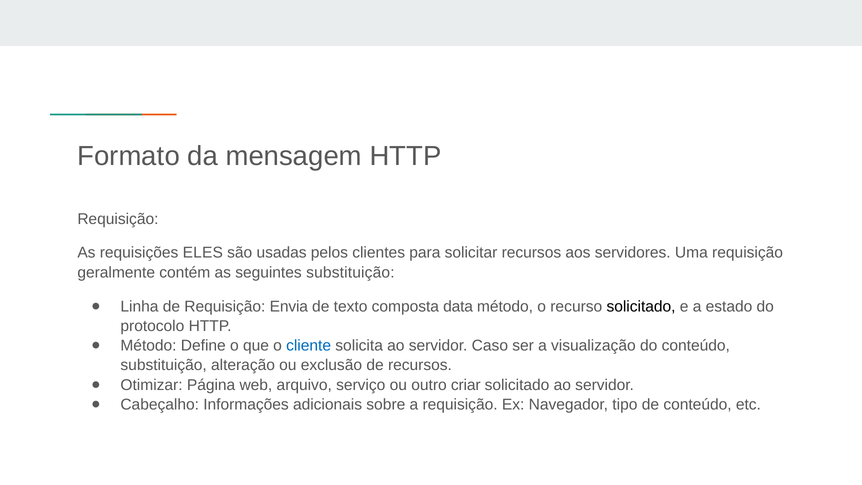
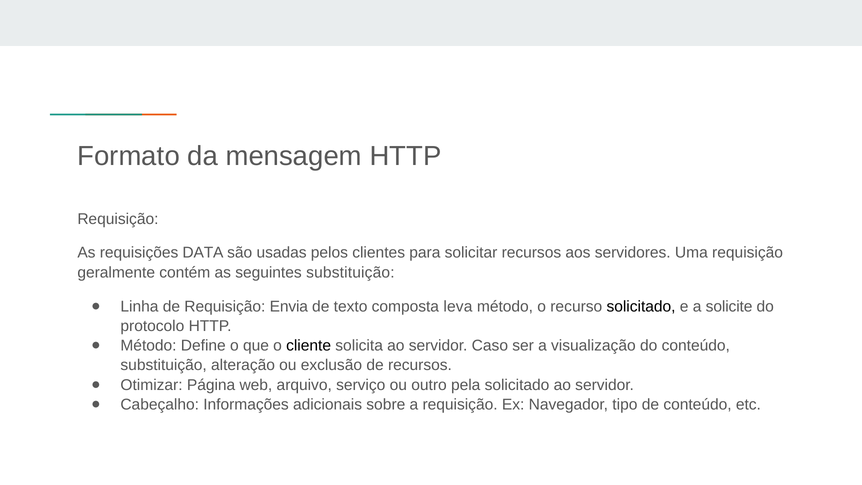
ELES: ELES -> DATA
data: data -> leva
estado: estado -> solicite
cliente colour: blue -> black
criar: criar -> pela
